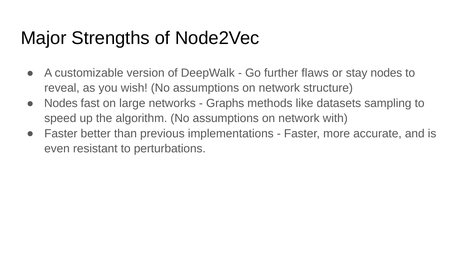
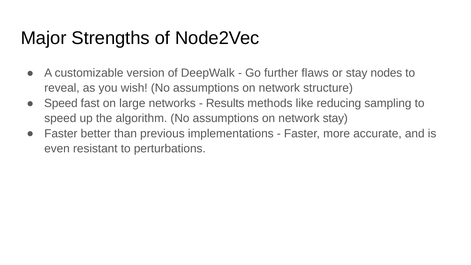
Nodes at (61, 103): Nodes -> Speed
Graphs: Graphs -> Results
datasets: datasets -> reducing
network with: with -> stay
